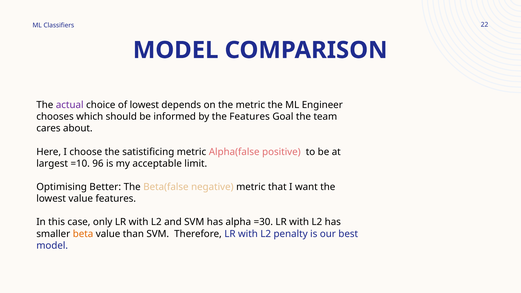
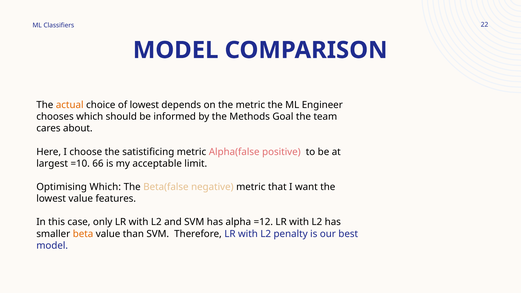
actual colour: purple -> orange
the Features: Features -> Methods
96: 96 -> 66
Optimising Better: Better -> Which
=30: =30 -> =12
